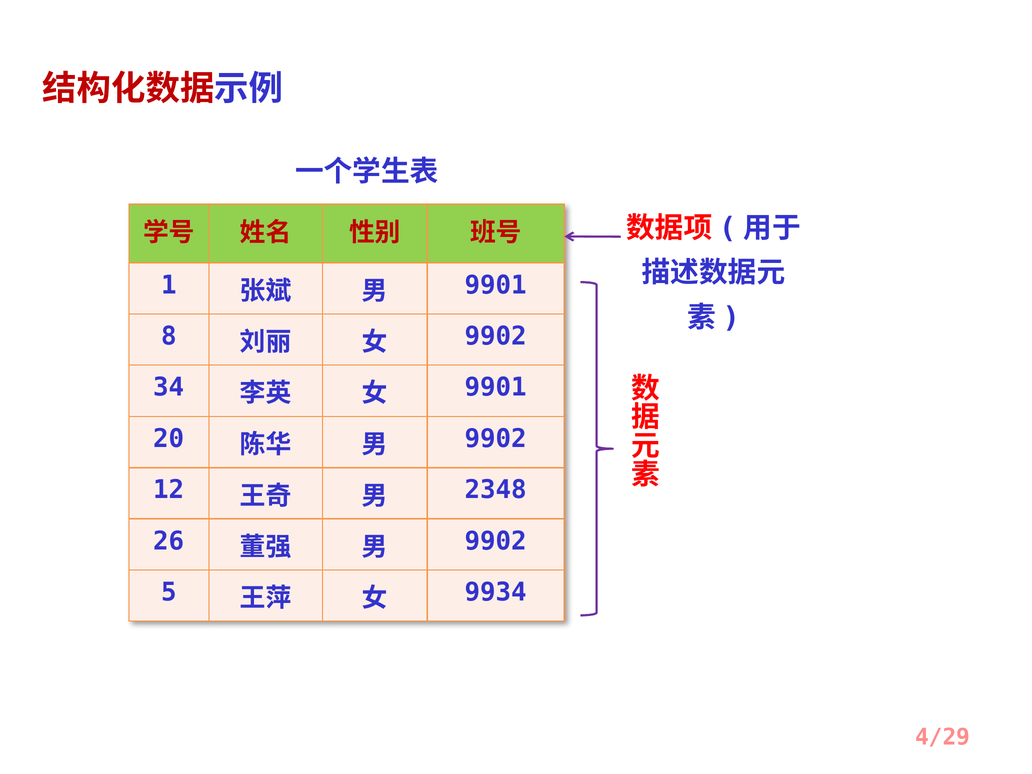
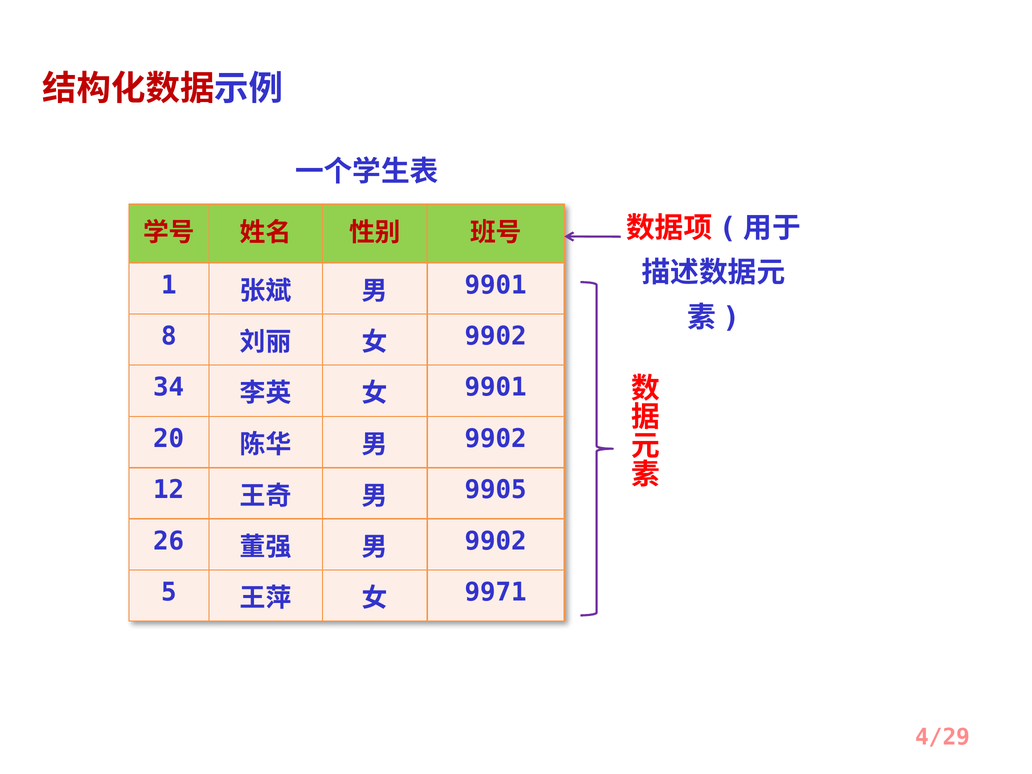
2348: 2348 -> 9905
9934: 9934 -> 9971
